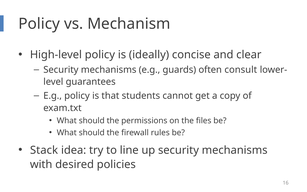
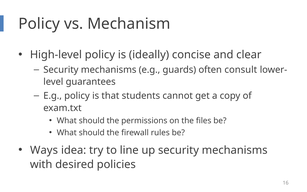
Stack: Stack -> Ways
